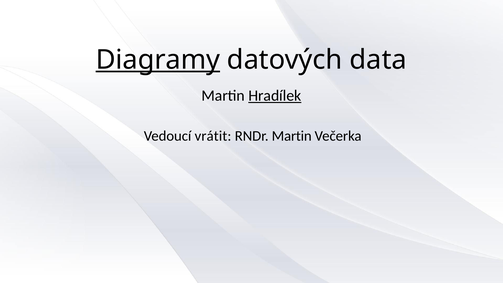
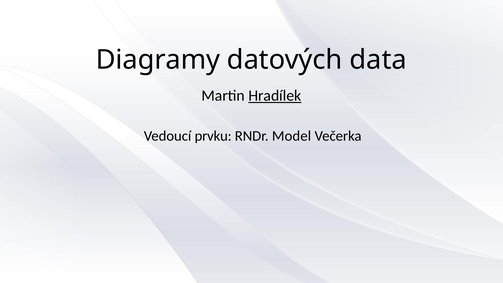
Diagramy underline: present -> none
vrátit: vrátit -> prvku
RNDr Martin: Martin -> Model
